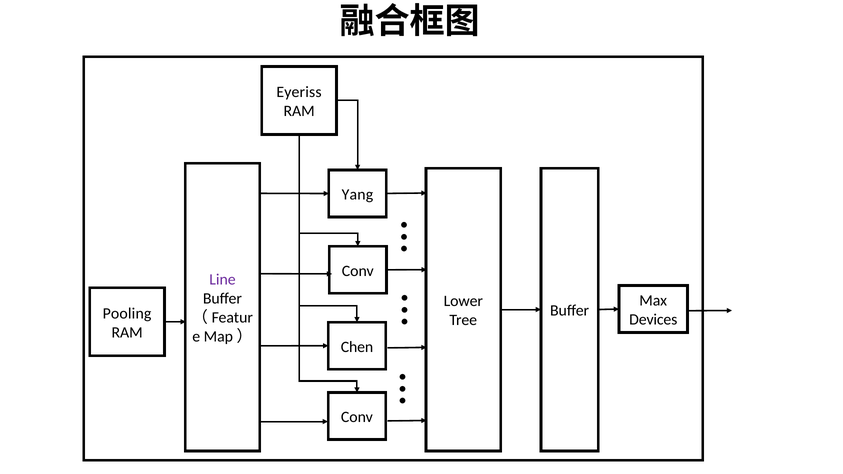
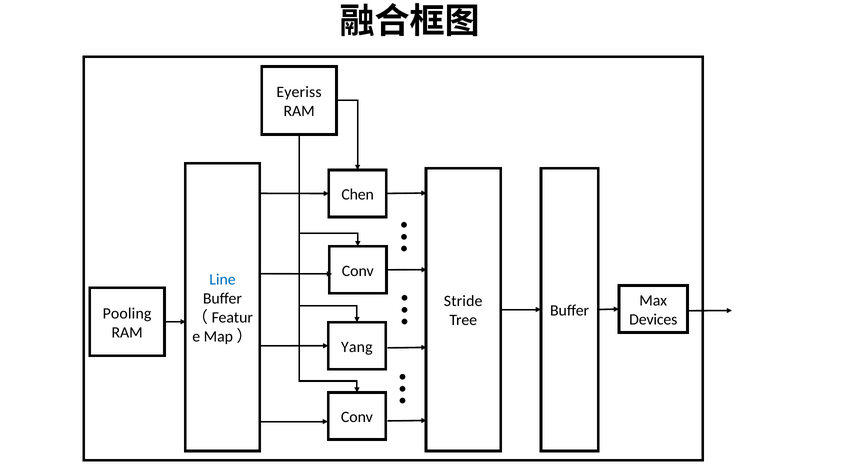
Yang: Yang -> Chen
Line colour: purple -> blue
Lower: Lower -> Stride
Chen: Chen -> Yang
